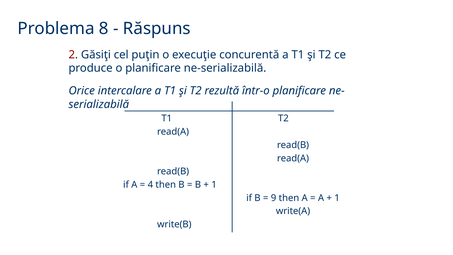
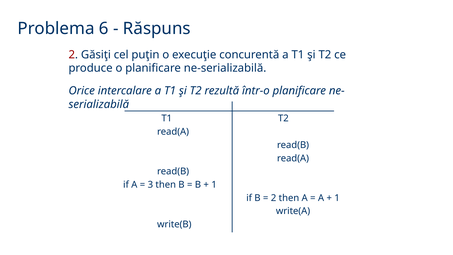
8: 8 -> 6
4: 4 -> 3
9 at (274, 198): 9 -> 2
